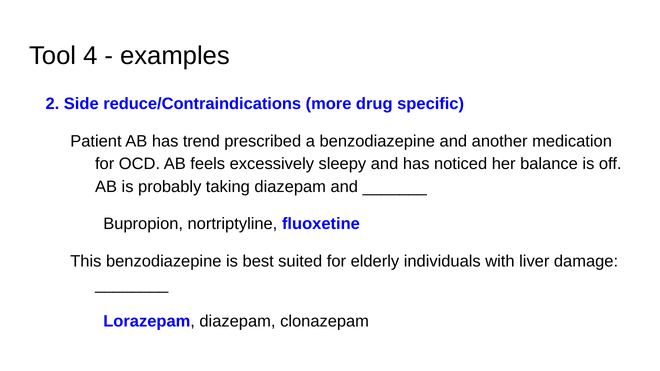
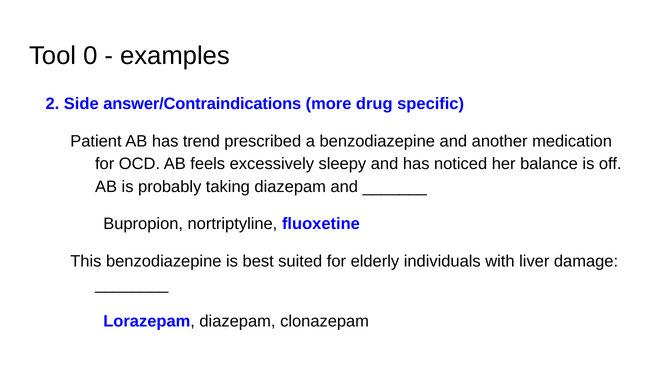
4: 4 -> 0
reduce/Contraindications: reduce/Contraindications -> answer/Contraindications
